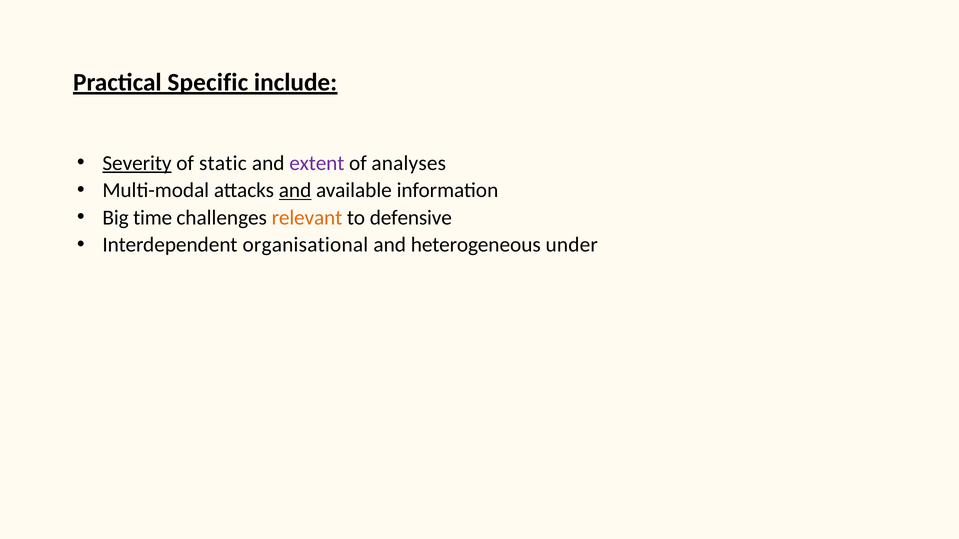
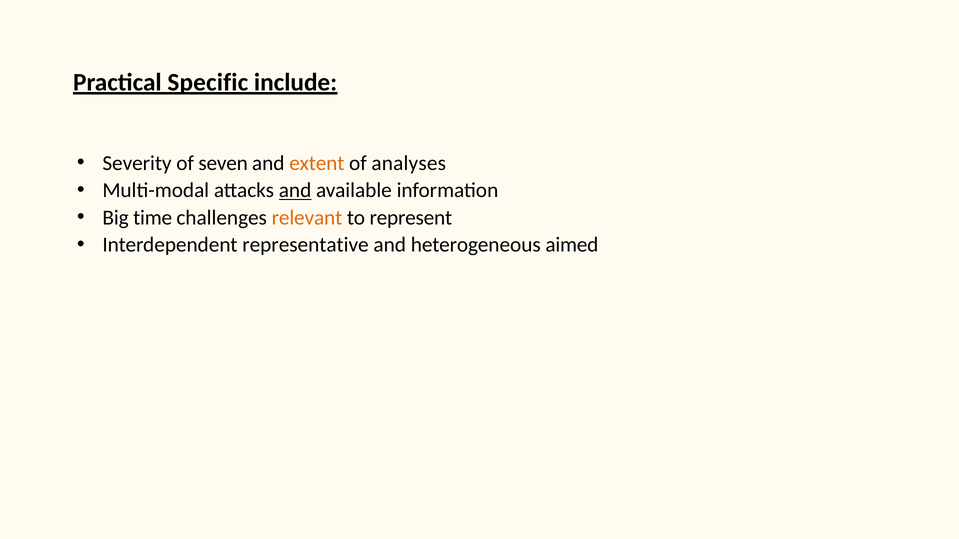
Severity underline: present -> none
static: static -> seven
extent colour: purple -> orange
defensive: defensive -> represent
organisational: organisational -> representative
under: under -> aimed
